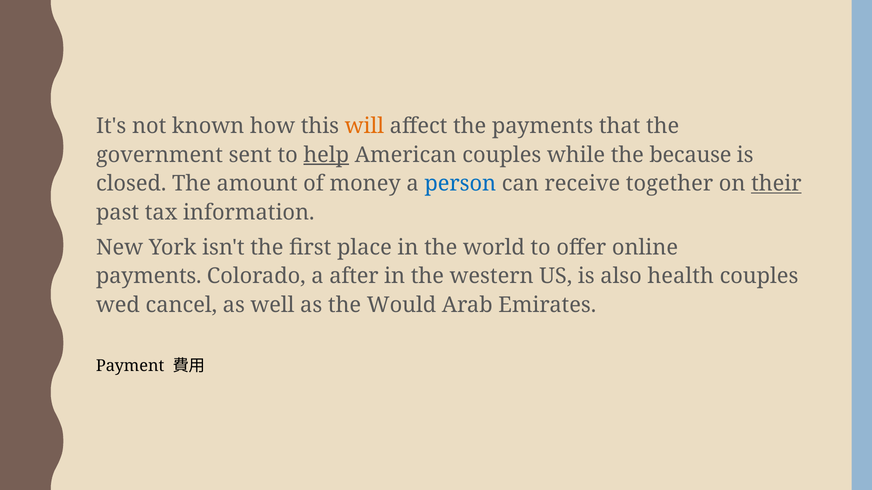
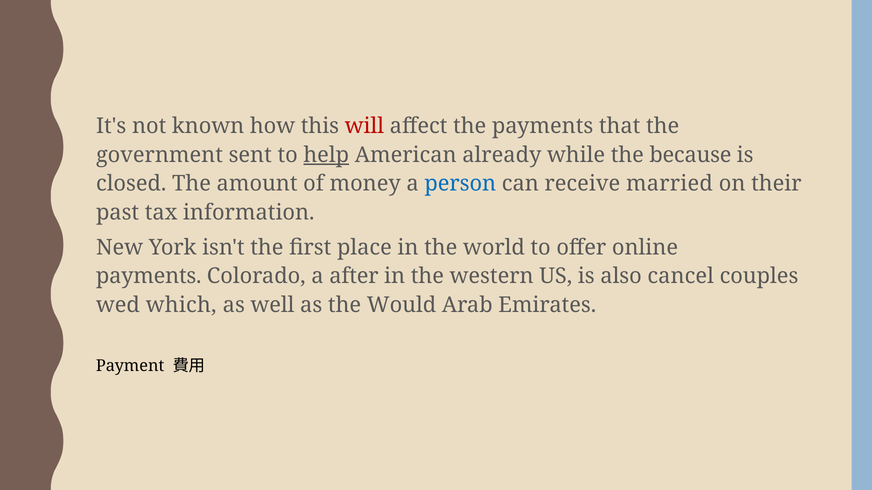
will colour: orange -> red
American couples: couples -> already
together: together -> married
their underline: present -> none
health: health -> cancel
cancel: cancel -> which
